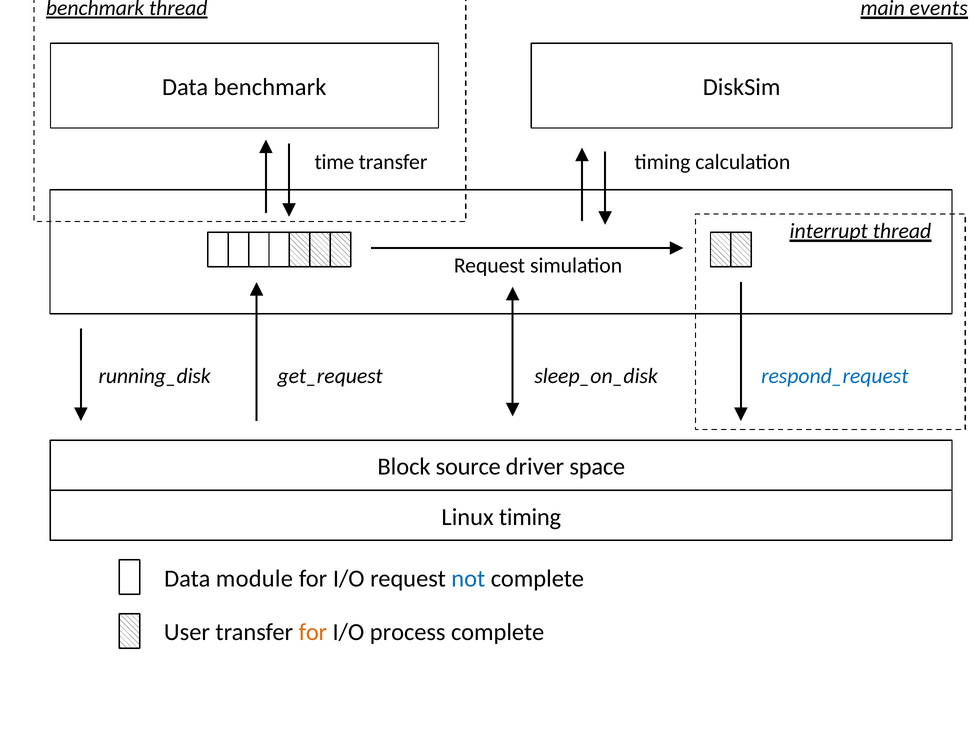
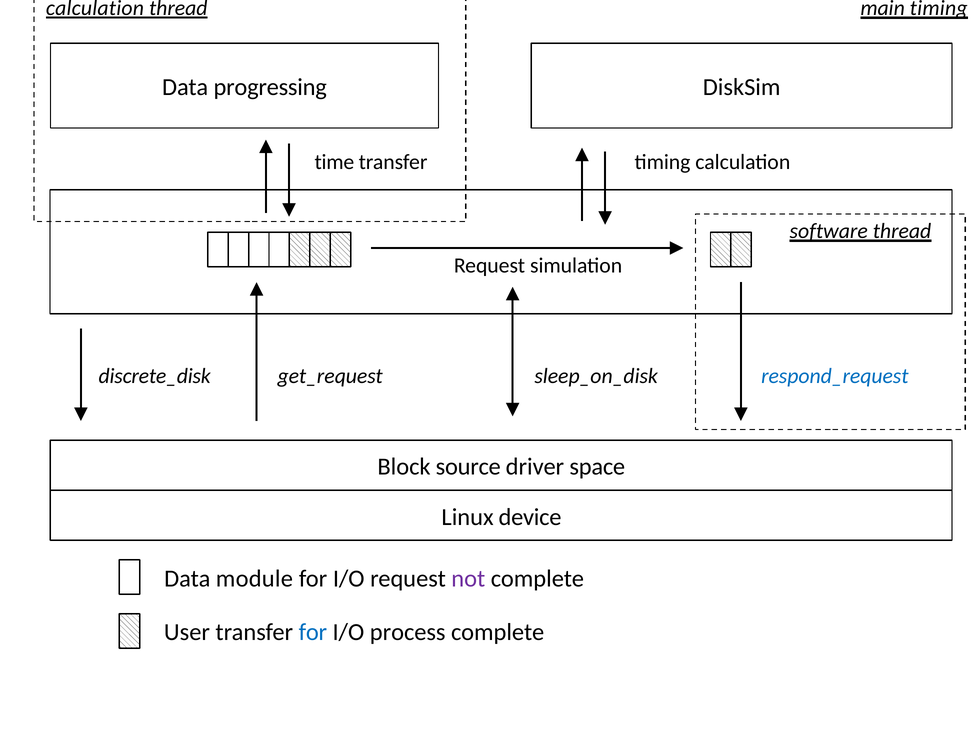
benchmark at (95, 8): benchmark -> calculation
main events: events -> timing
Data benchmark: benchmark -> progressing
interrupt: interrupt -> software
running_disk: running_disk -> discrete_disk
Linux timing: timing -> device
not colour: blue -> purple
for at (313, 633) colour: orange -> blue
